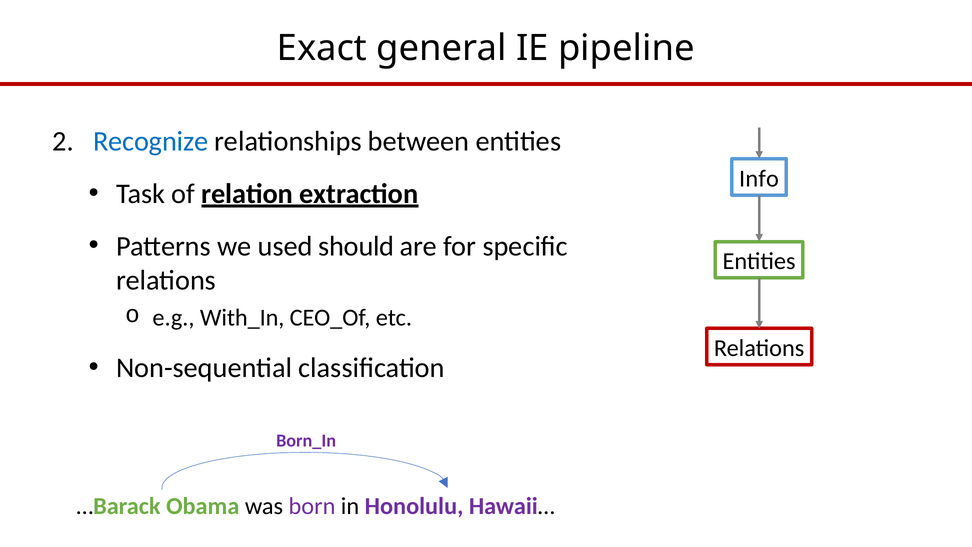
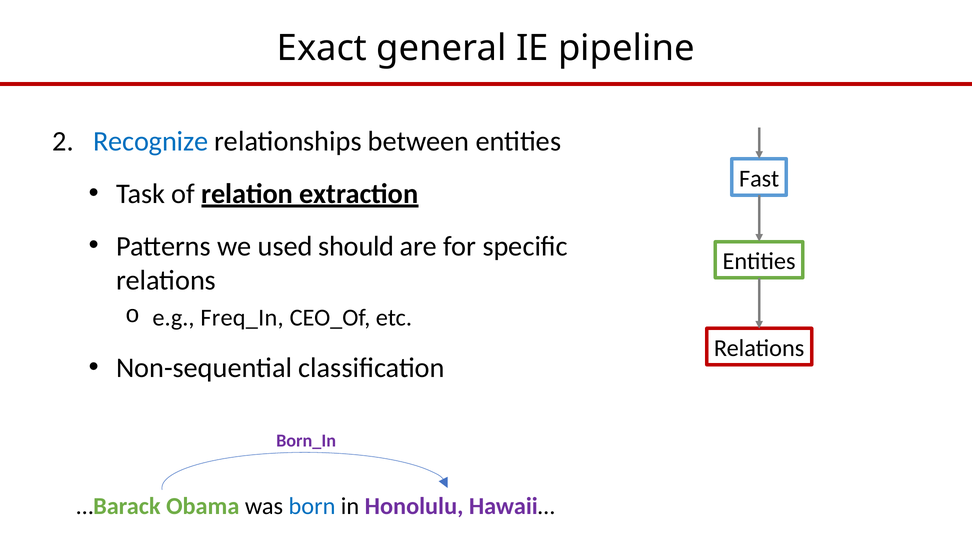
Info: Info -> Fast
With_In: With_In -> Freq_In
born colour: purple -> blue
